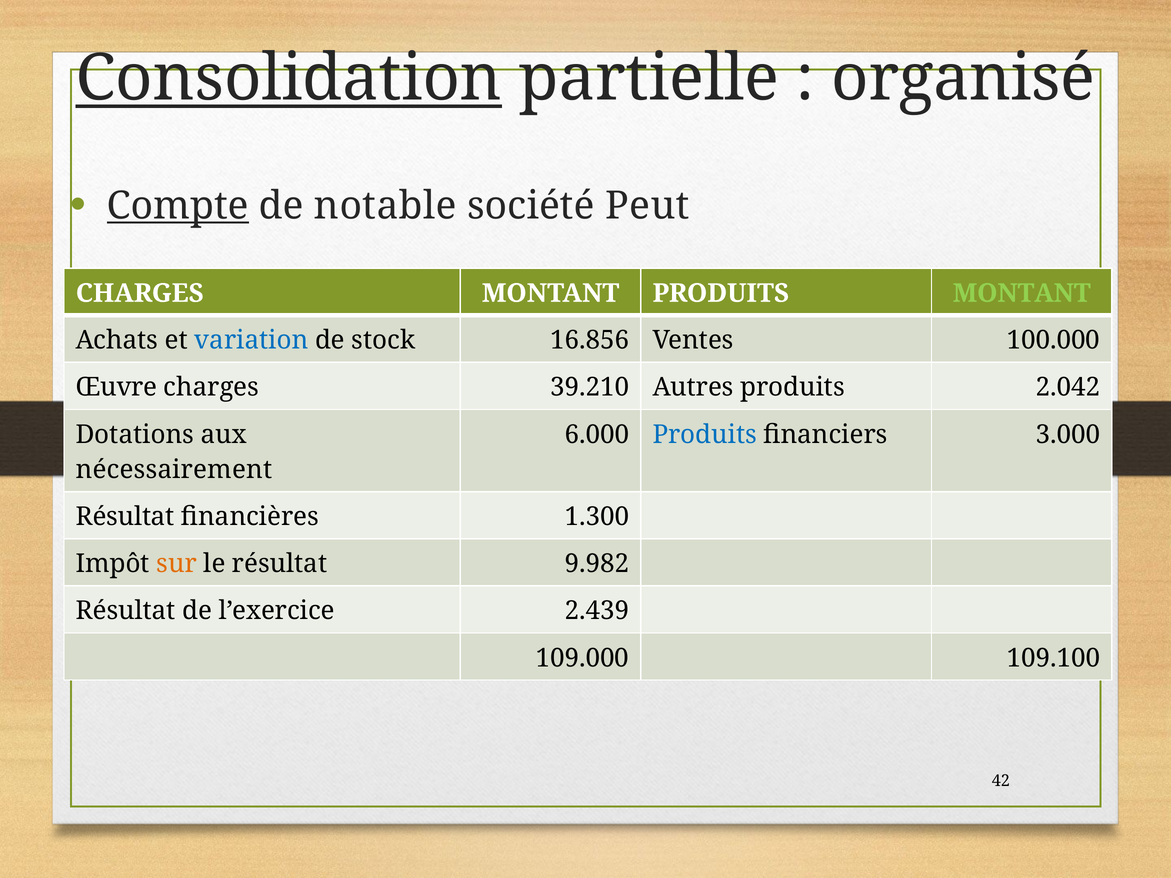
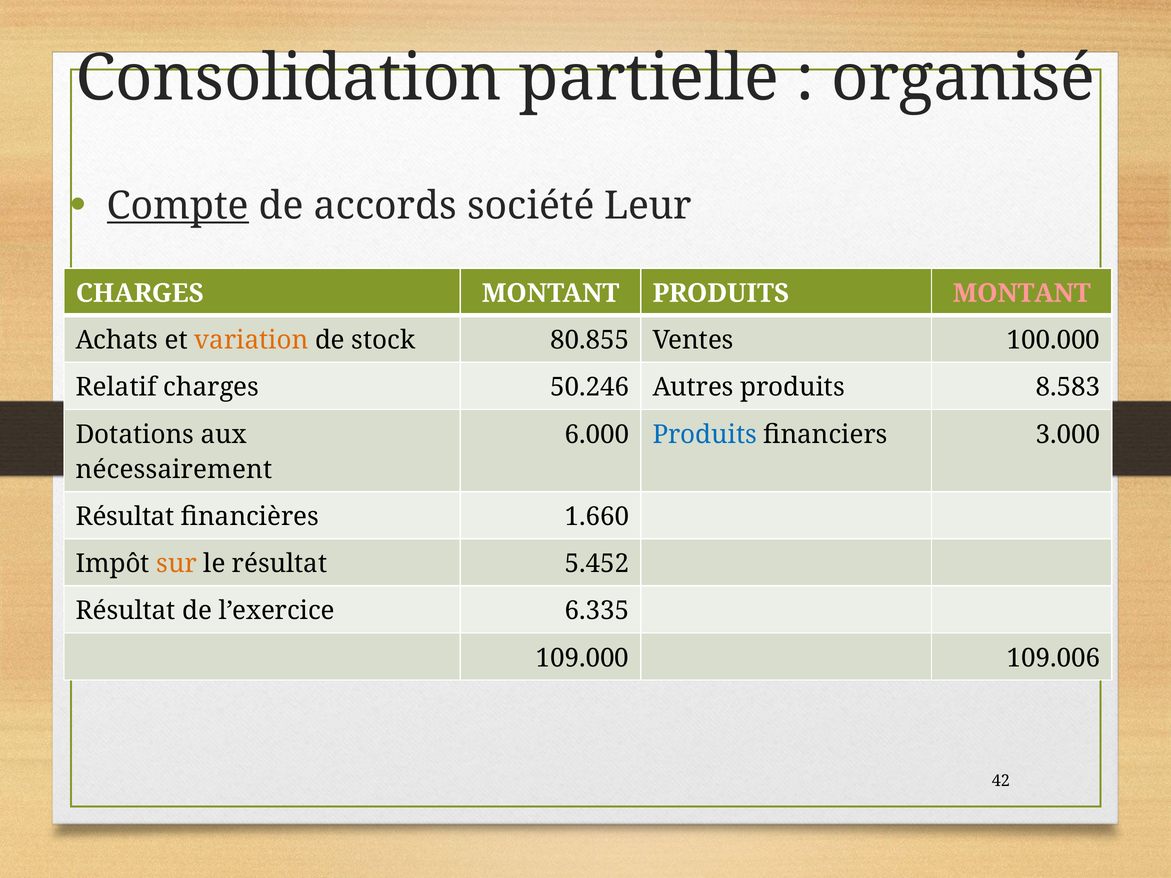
Consolidation underline: present -> none
notable: notable -> accords
Peut: Peut -> Leur
MONTANT at (1022, 293) colour: light green -> pink
variation colour: blue -> orange
16.856: 16.856 -> 80.855
Œuvre: Œuvre -> Relatif
39.210: 39.210 -> 50.246
2.042: 2.042 -> 8.583
1.300: 1.300 -> 1.660
9.982: 9.982 -> 5.452
2.439: 2.439 -> 6.335
109.100: 109.100 -> 109.006
